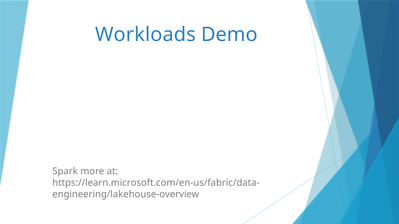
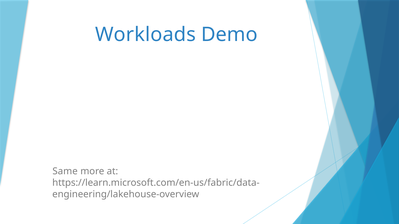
Spark: Spark -> Same
